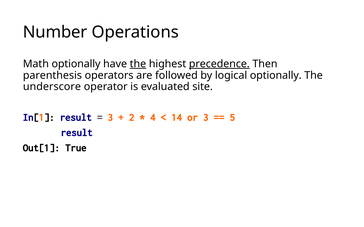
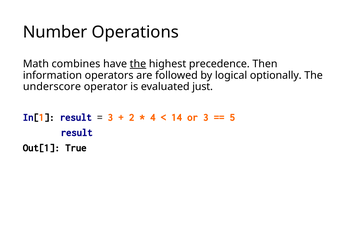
Math optionally: optionally -> combines
precedence underline: present -> none
parenthesis: parenthesis -> information
site: site -> just
